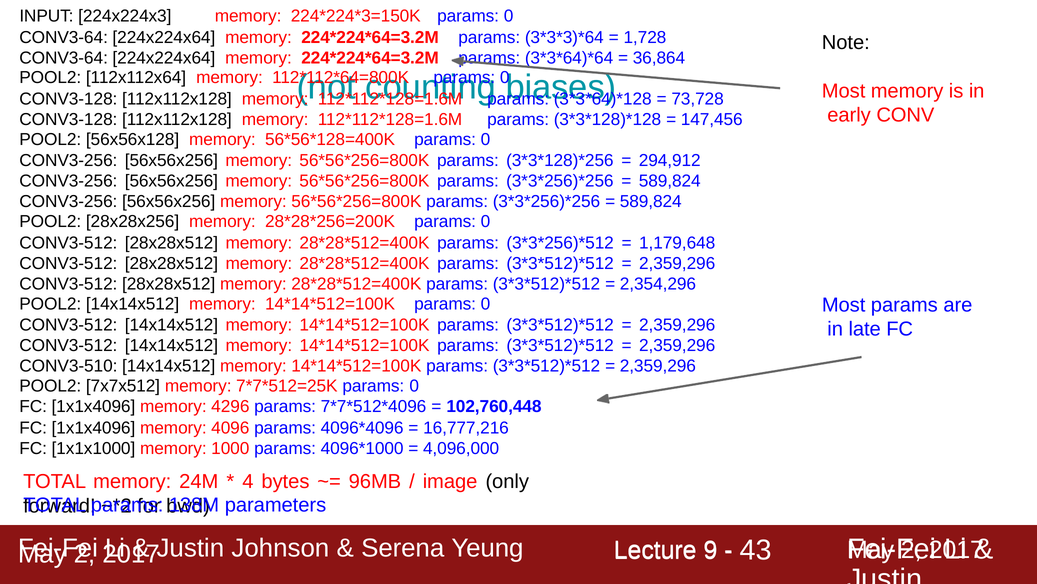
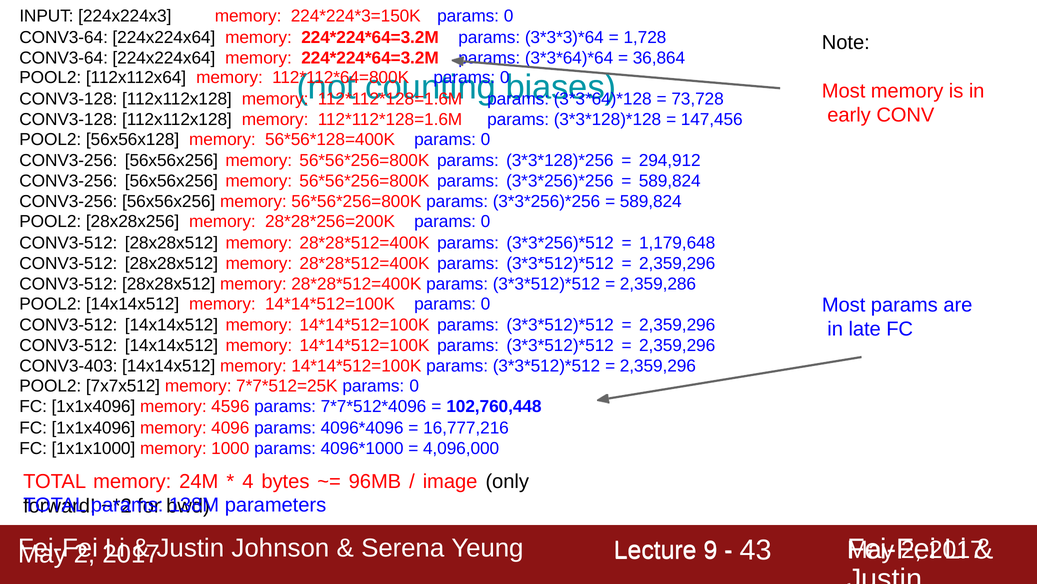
2,354,296: 2,354,296 -> 2,359,286
CONV3-510: CONV3-510 -> CONV3-403
4296: 4296 -> 4596
